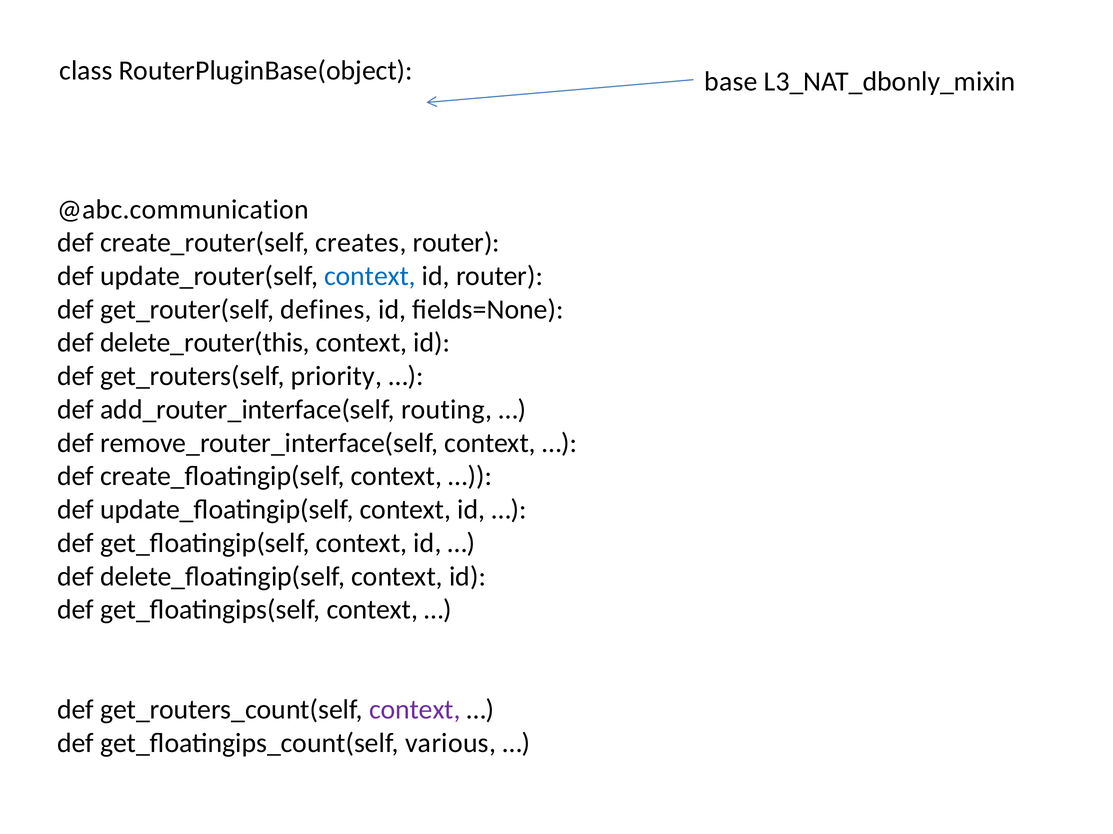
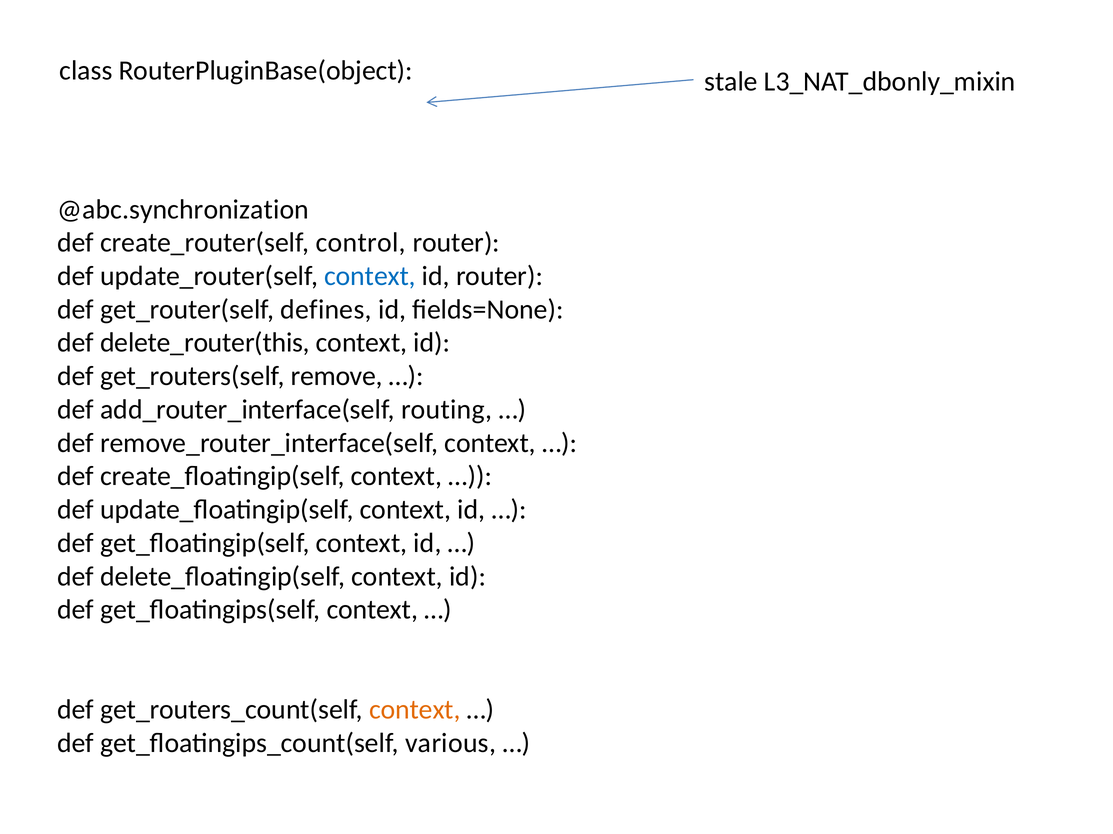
base: base -> stale
@abc.communication: @abc.communication -> @abc.synchronization
creates: creates -> control
priority: priority -> remove
context at (415, 710) colour: purple -> orange
